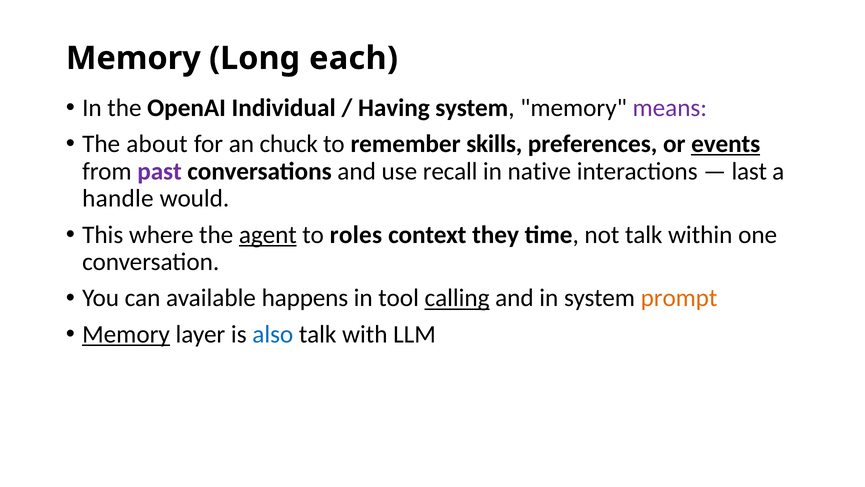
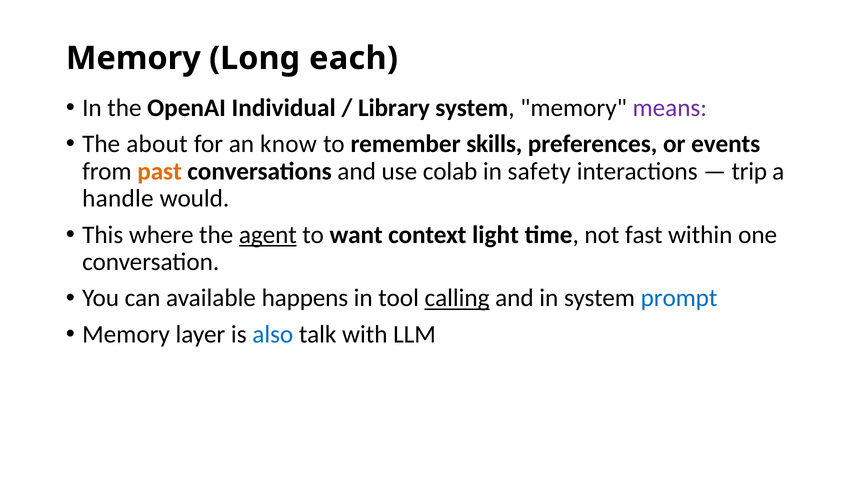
Having: Having -> Library
chuck: chuck -> know
events underline: present -> none
past colour: purple -> orange
recall: recall -> colab
native: native -> safety
last: last -> trip
roles: roles -> want
they: they -> light
not talk: talk -> fast
prompt colour: orange -> blue
Memory at (126, 334) underline: present -> none
